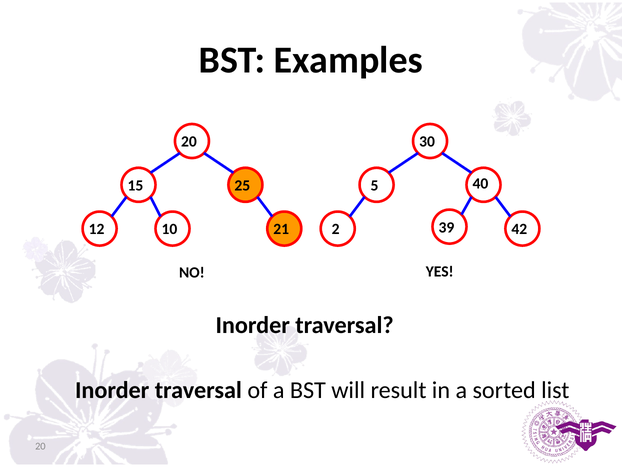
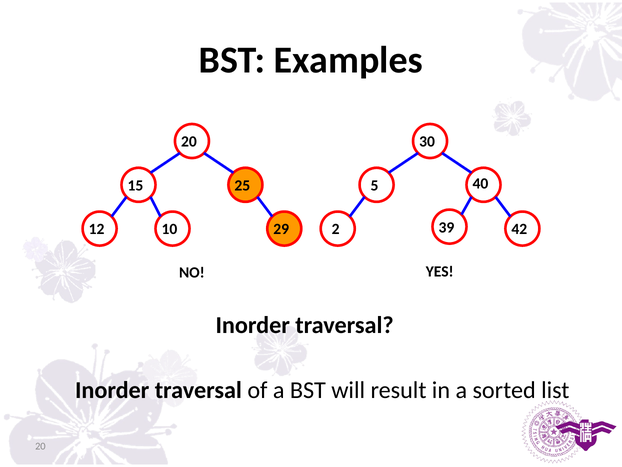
21: 21 -> 29
